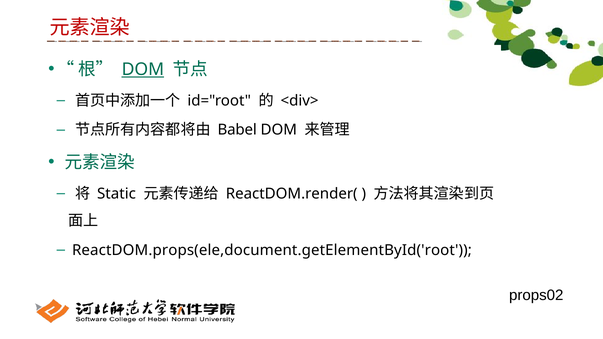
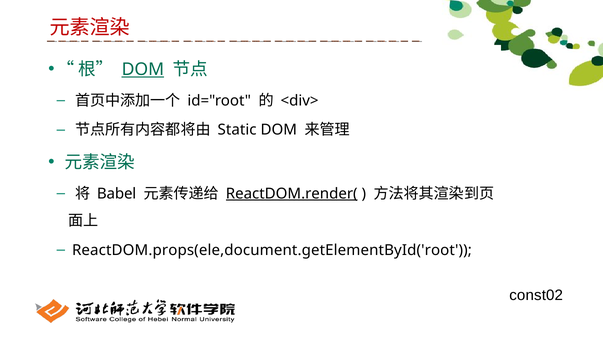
Babel: Babel -> Static
Static: Static -> Babel
ReactDOM.render( underline: none -> present
props02: props02 -> const02
